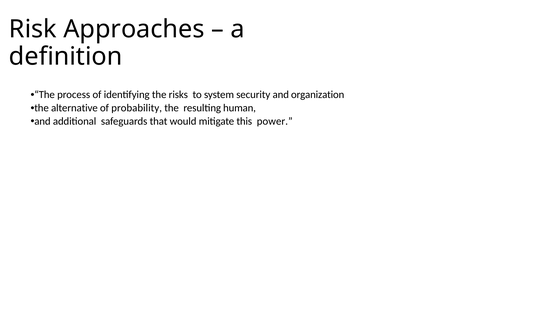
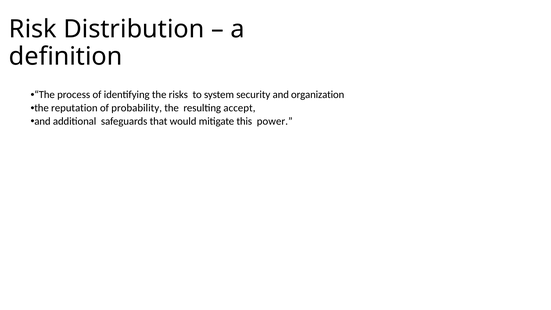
Approaches: Approaches -> Distribution
alternative: alternative -> reputation
human: human -> accept
